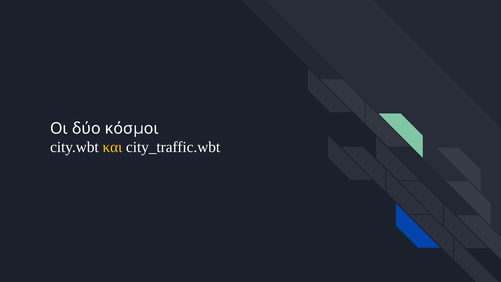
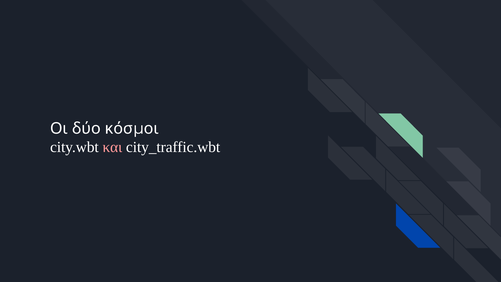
και colour: yellow -> pink
